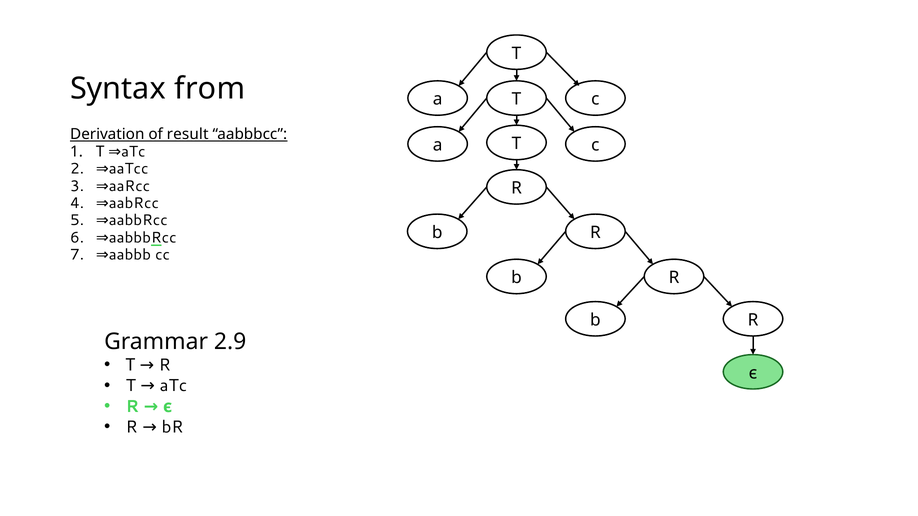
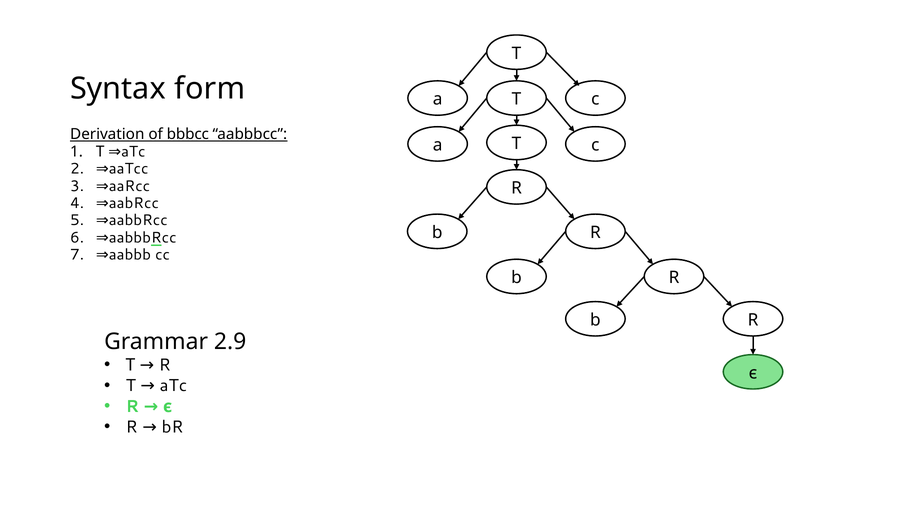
from: from -> form
result: result -> bbbcc
